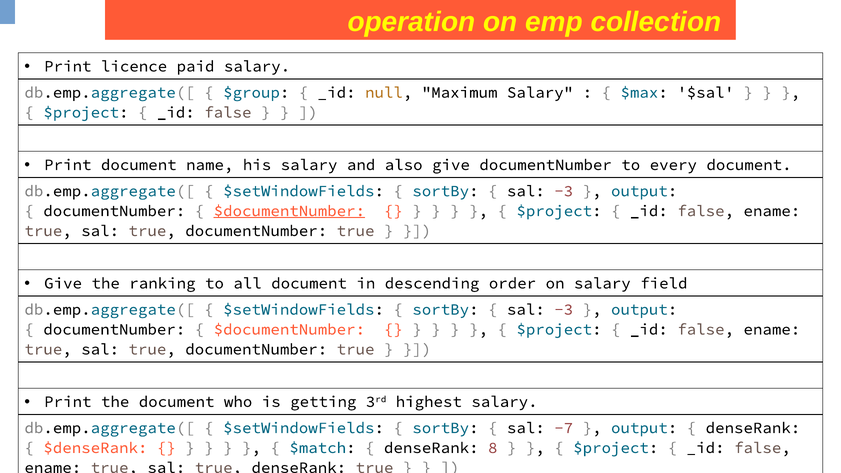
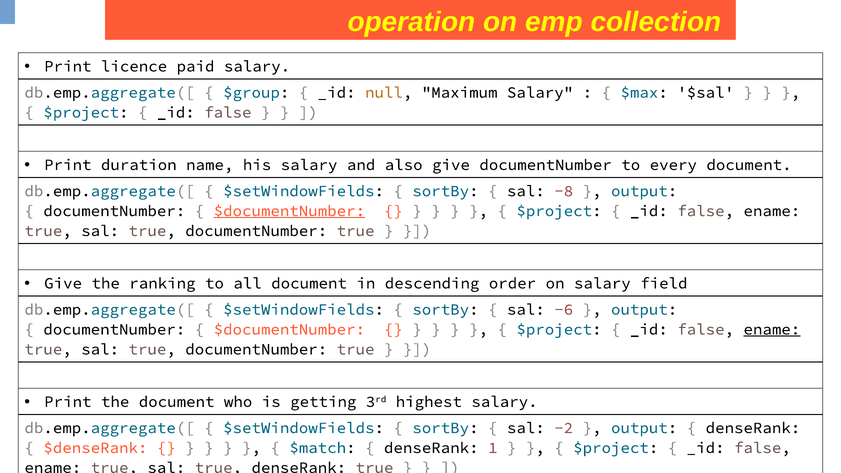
Print document: document -> duration
-3 at (564, 191): -3 -> -8
-3 at (564, 309): -3 -> -6
ename at (772, 329) underline: none -> present
-7: -7 -> -2
8: 8 -> 1
